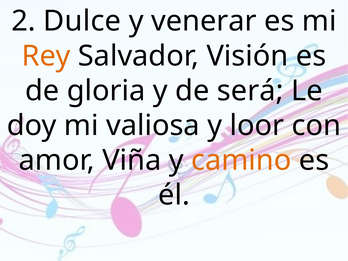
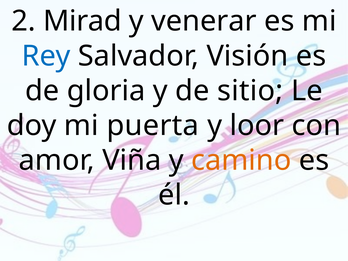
Dulce: Dulce -> Mirad
Rey colour: orange -> blue
será: será -> sitio
valiosa: valiosa -> puerta
